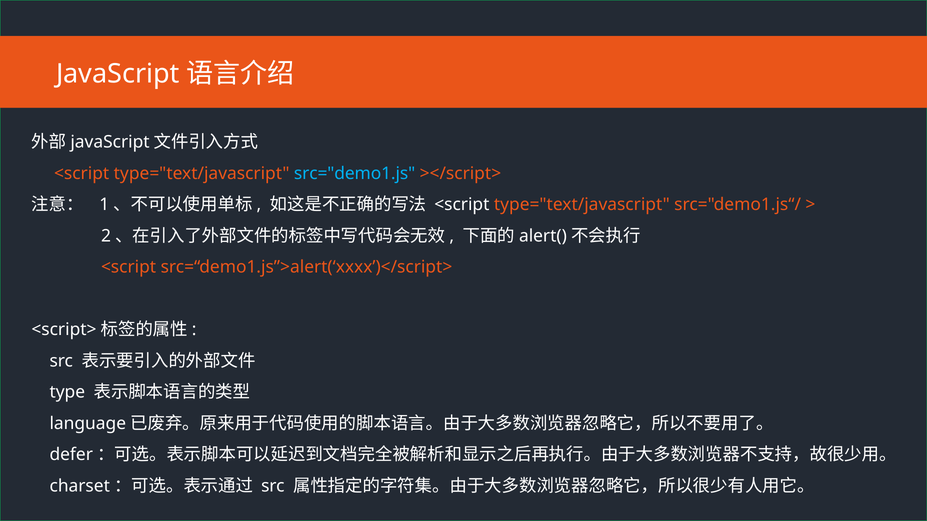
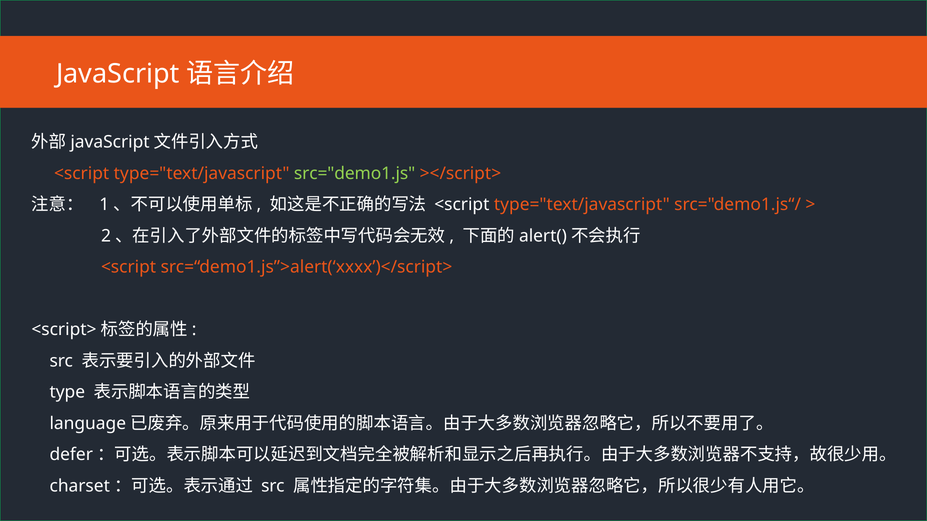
src="demo1.js colour: light blue -> light green
